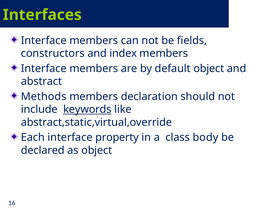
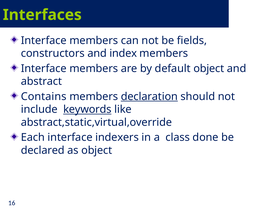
Methods: Methods -> Contains
declaration underline: none -> present
property: property -> indexers
body: body -> done
